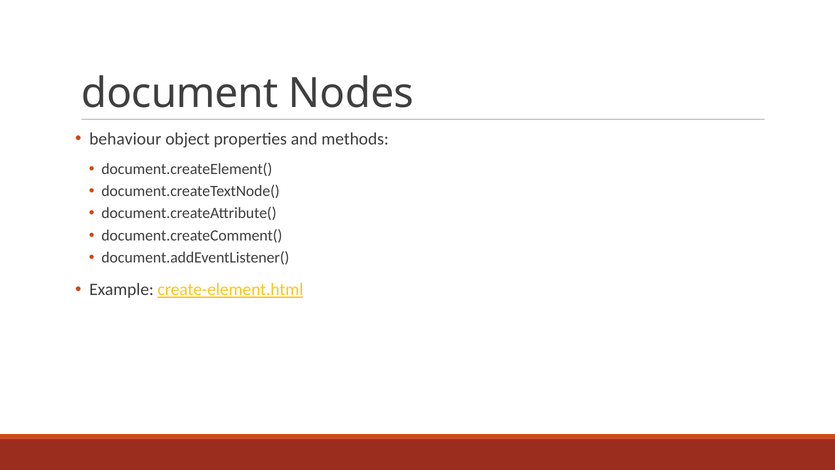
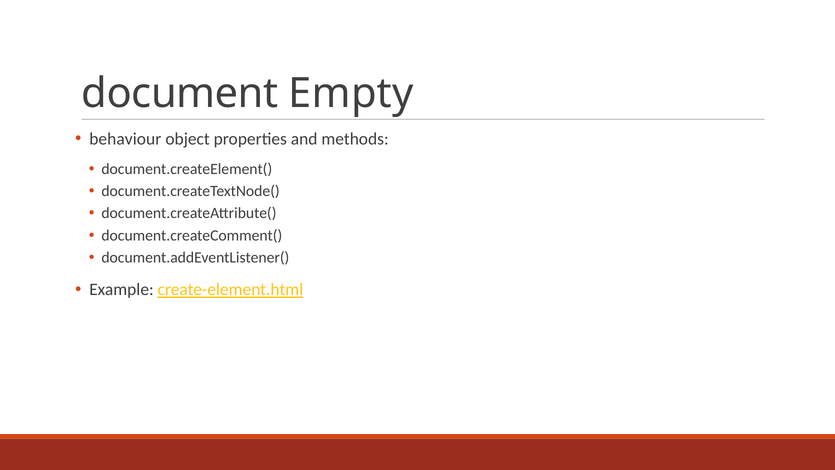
Nodes: Nodes -> Empty
